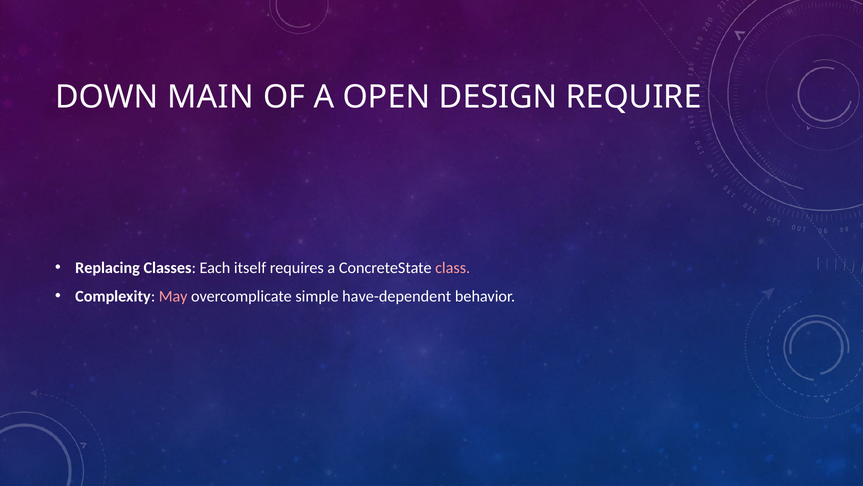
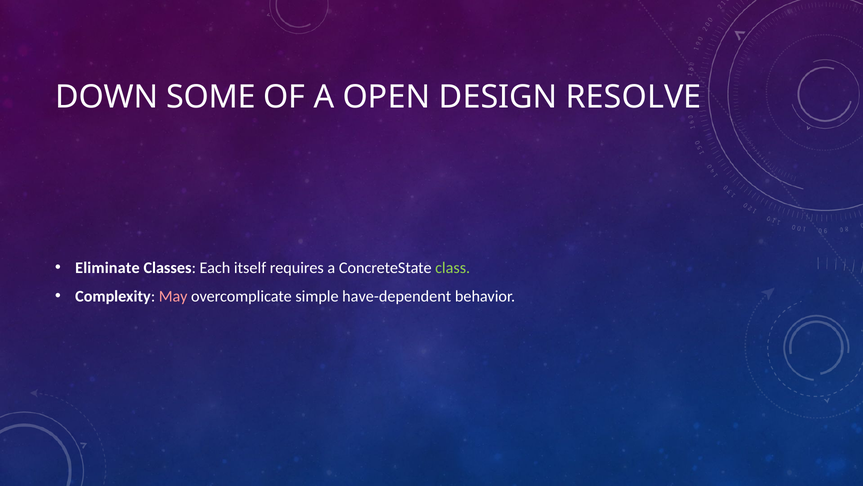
MAIN: MAIN -> SOME
REQUIRE: REQUIRE -> RESOLVE
Replacing: Replacing -> Eliminate
class colour: pink -> light green
